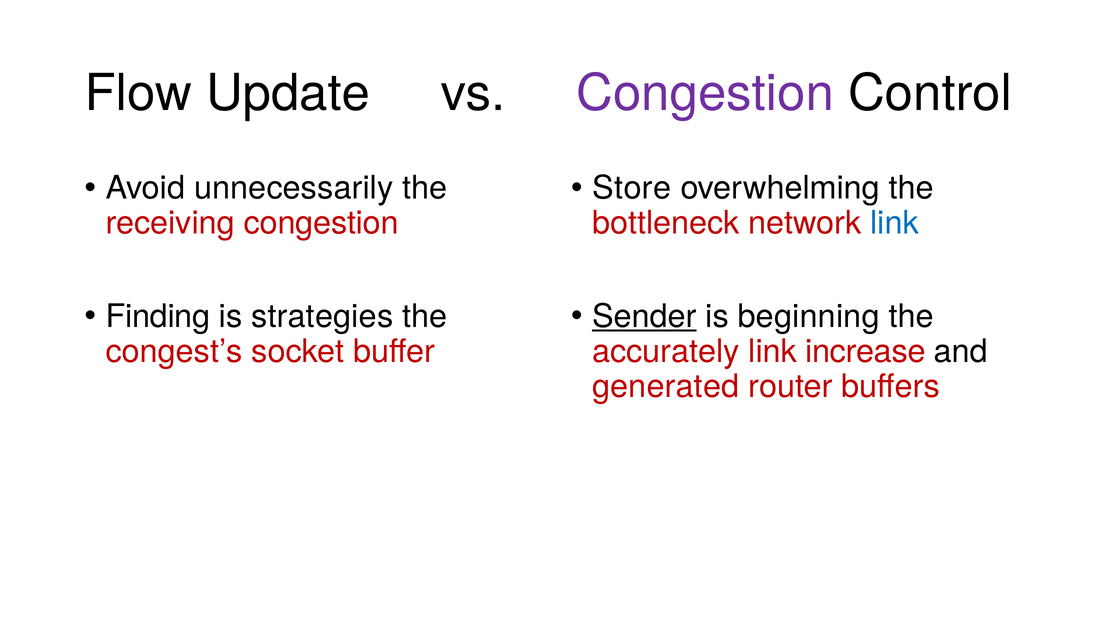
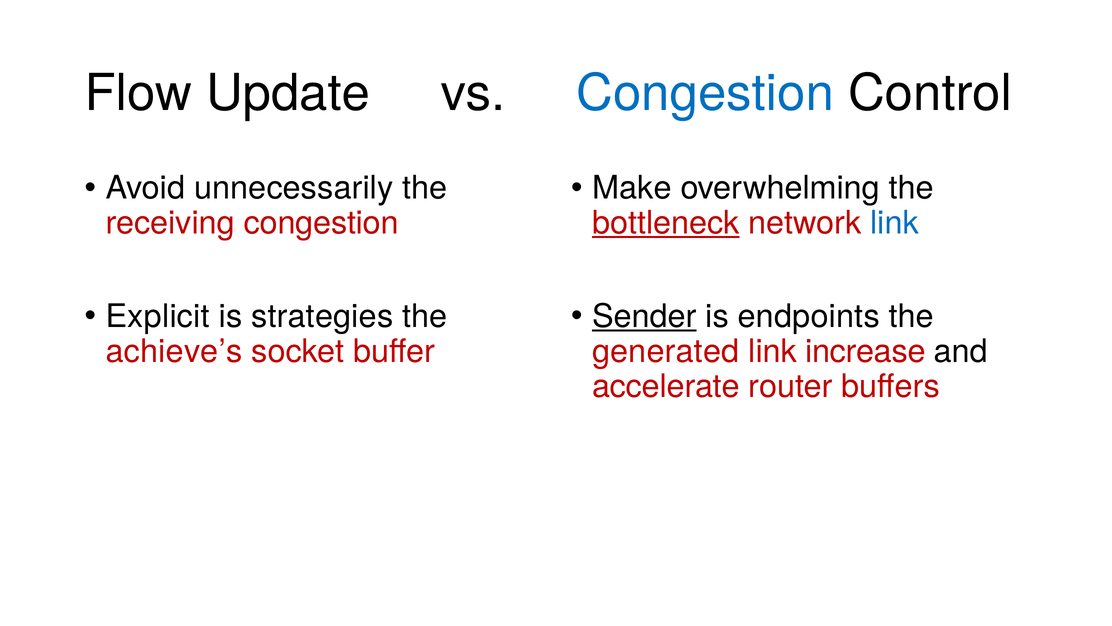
Congestion at (705, 93) colour: purple -> blue
Store: Store -> Make
bottleneck underline: none -> present
Finding: Finding -> Explicit
beginning: beginning -> endpoints
congest’s: congest’s -> achieve’s
accurately: accurately -> generated
generated: generated -> accelerate
